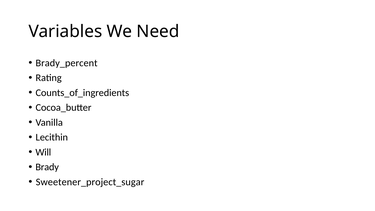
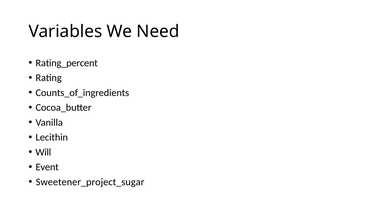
Brady_percent: Brady_percent -> Rating_percent
Brady: Brady -> Event
